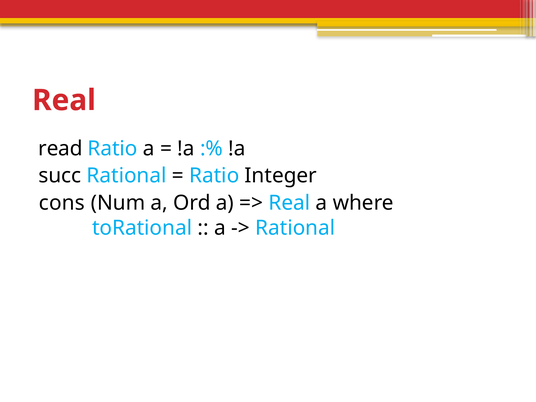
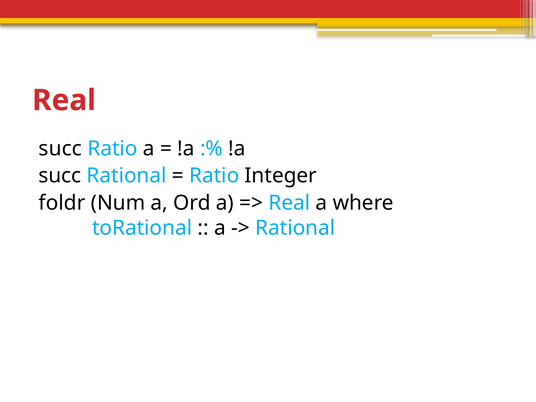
read at (60, 148): read -> succ
cons: cons -> foldr
